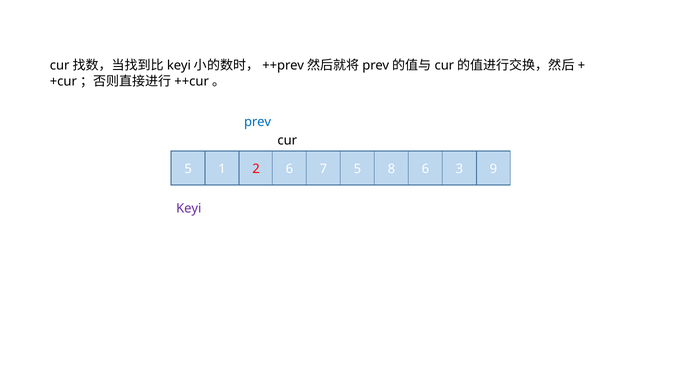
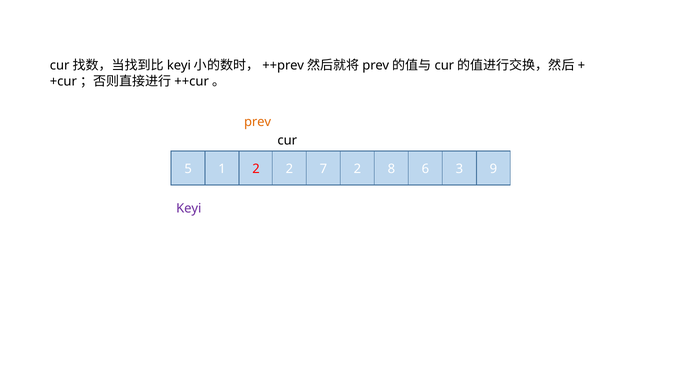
prev colour: blue -> orange
2 6: 6 -> 2
7 5: 5 -> 2
